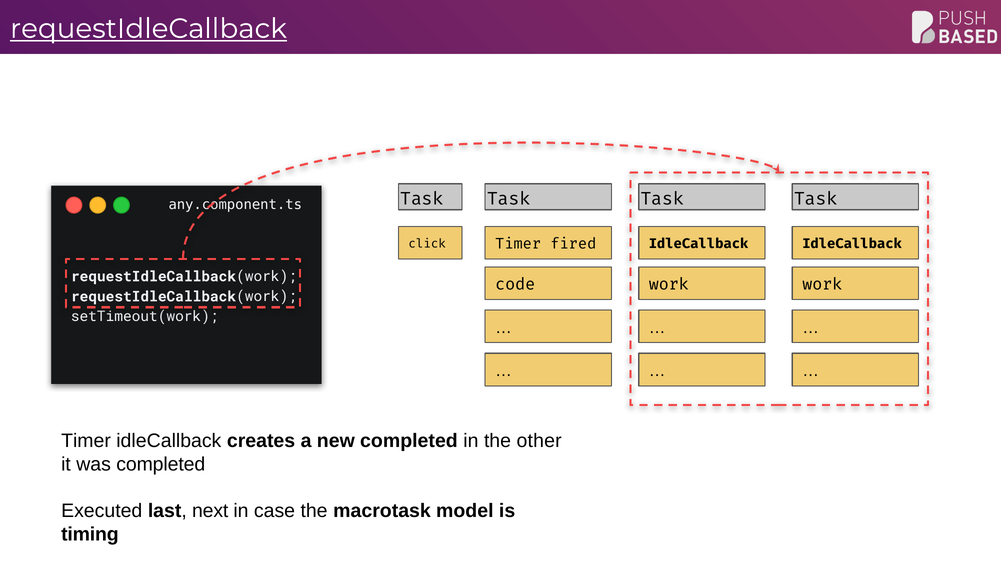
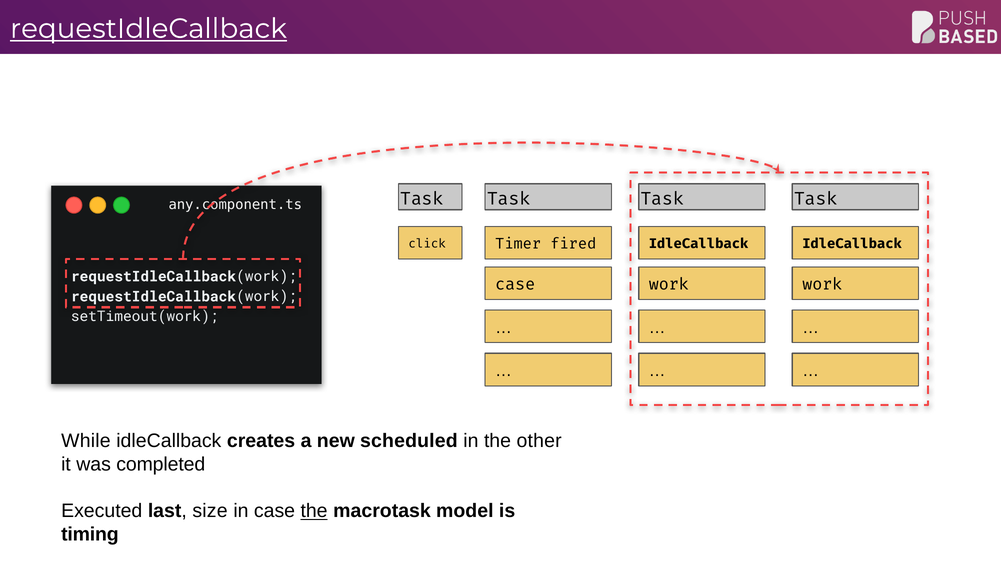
code at (515, 284): code -> case
Timer at (86, 441): Timer -> While
new completed: completed -> scheduled
next: next -> size
the at (314, 511) underline: none -> present
